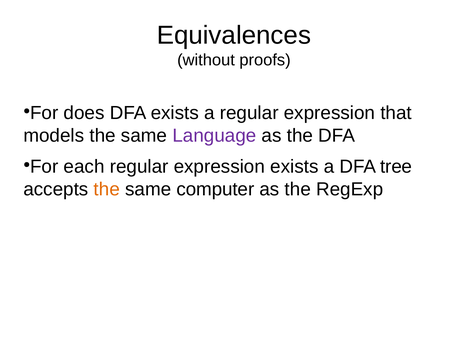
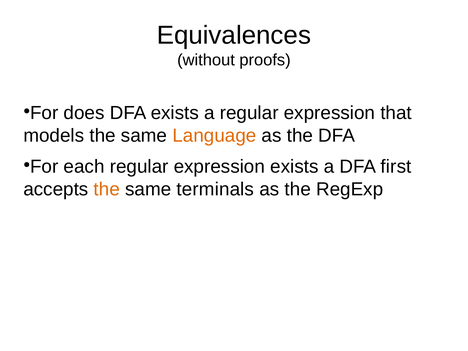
Language colour: purple -> orange
tree: tree -> first
computer: computer -> terminals
